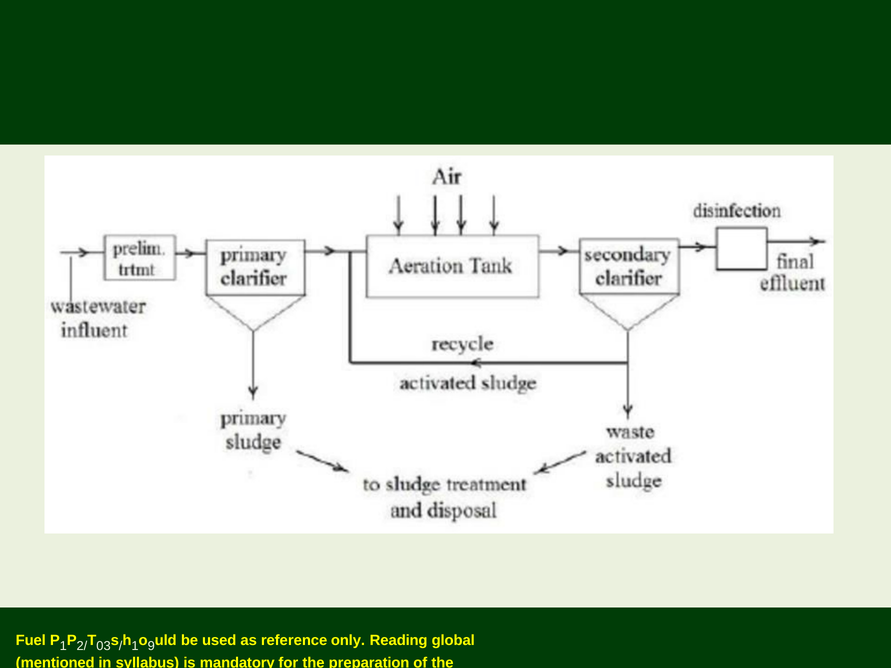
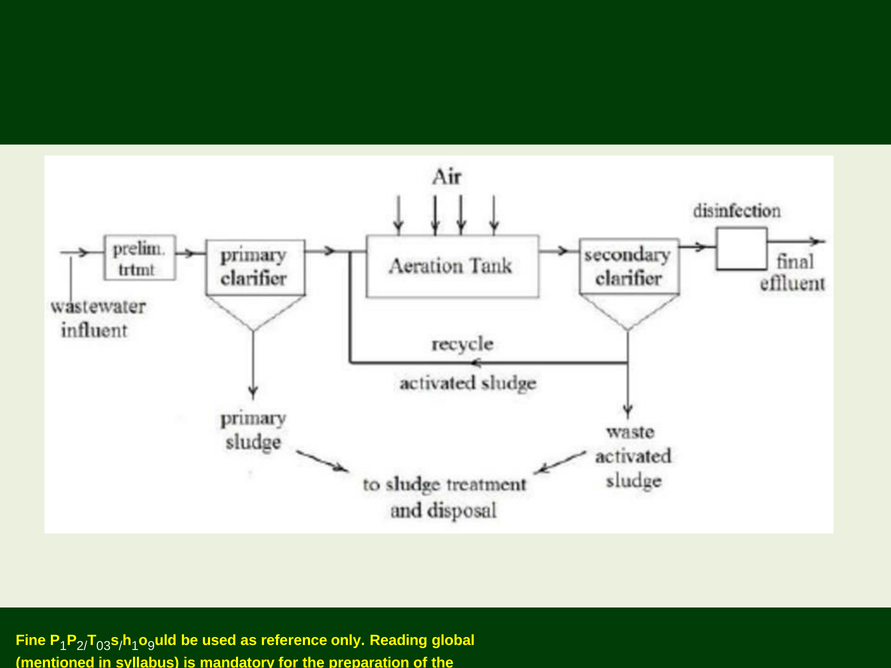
Fuel: Fuel -> Fine
